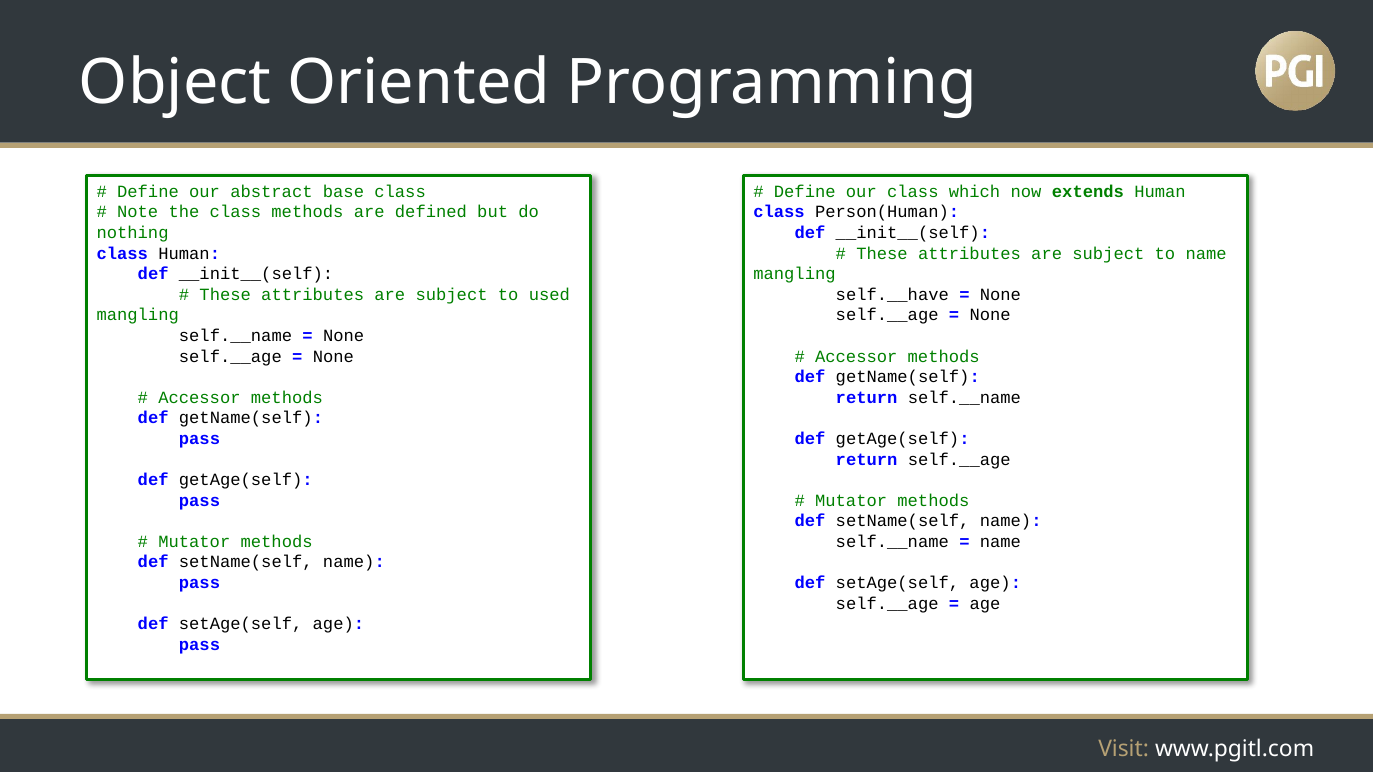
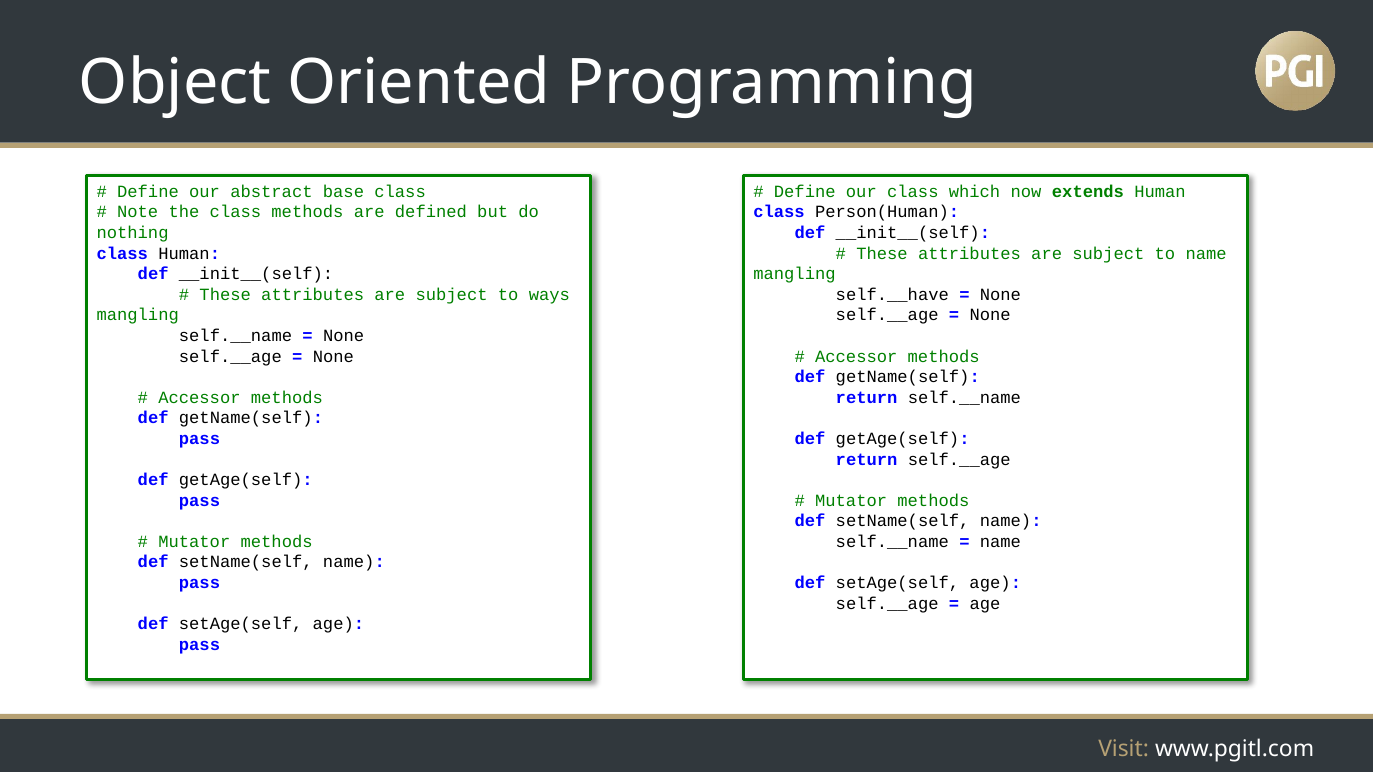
used: used -> ways
